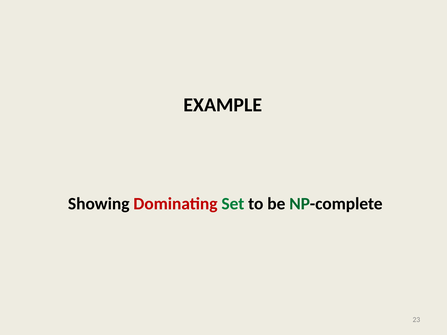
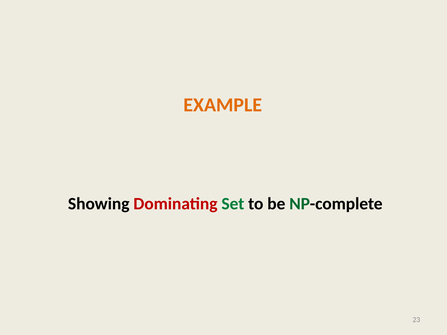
EXAMPLE colour: black -> orange
